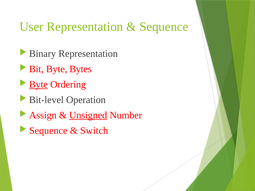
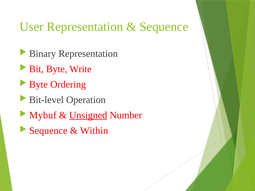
Bytes: Bytes -> Write
Byte at (38, 85) underline: present -> none
Assign: Assign -> Mybuf
Switch: Switch -> Within
